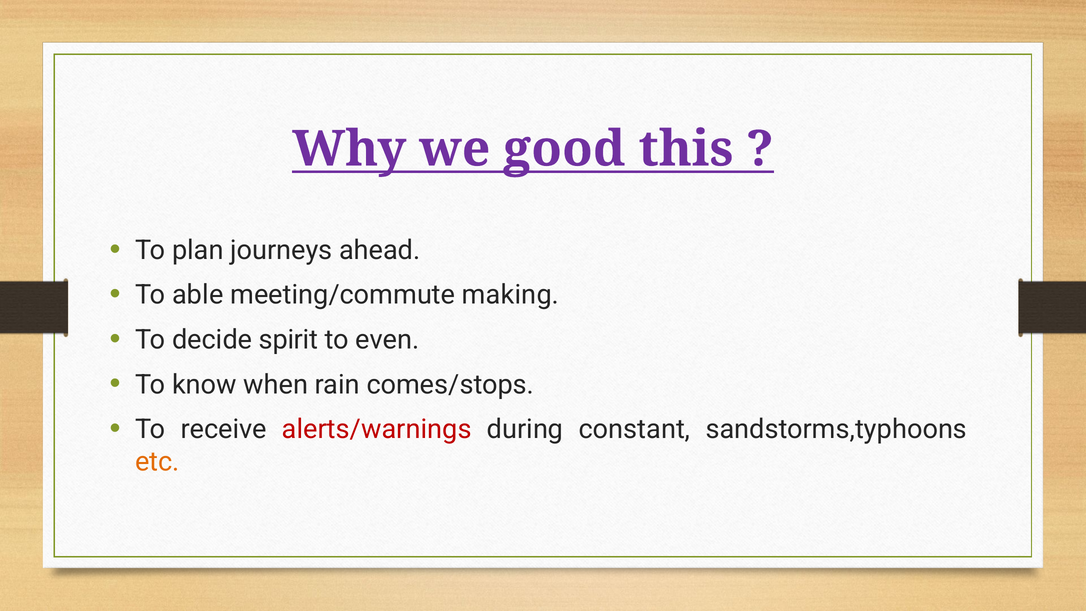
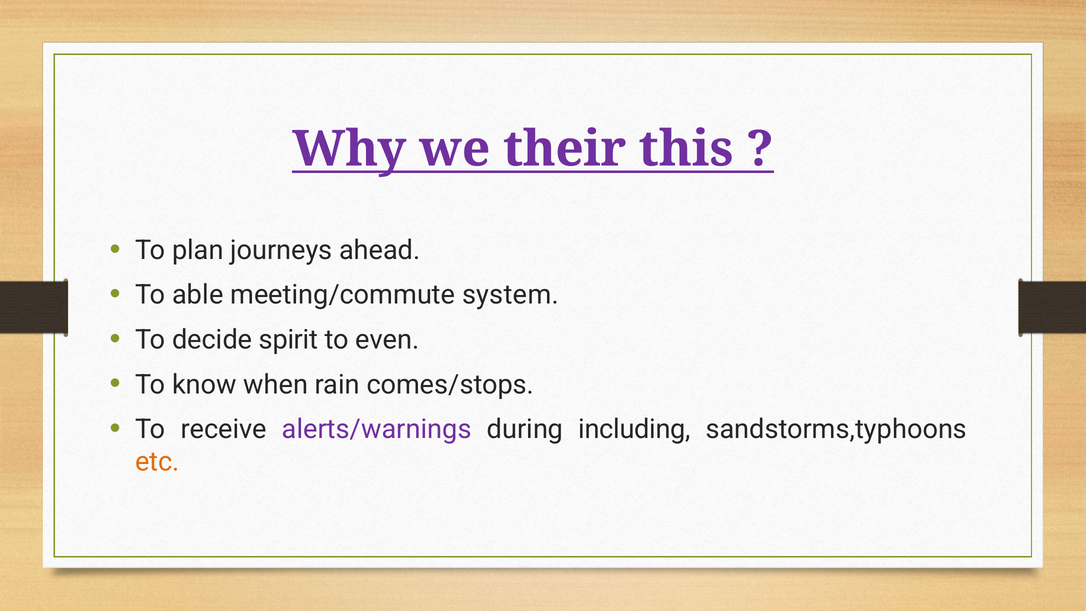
good: good -> their
making: making -> system
alerts/warnings colour: red -> purple
constant: constant -> including
